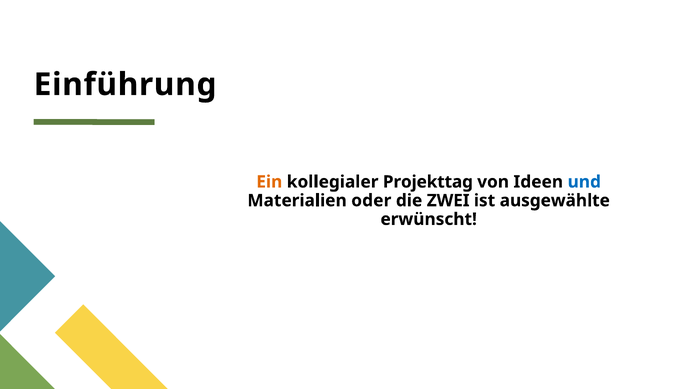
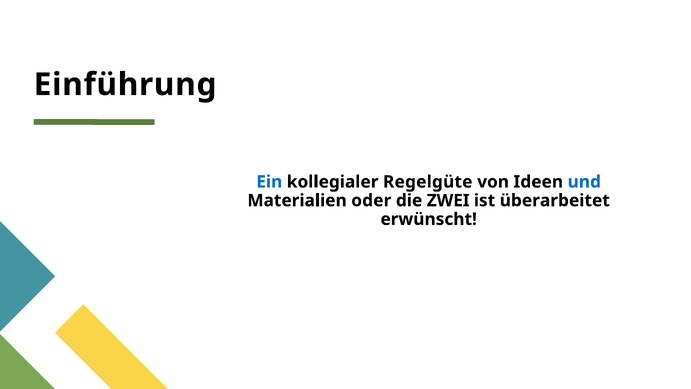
Ein colour: orange -> blue
Projekttag: Projekttag -> Regelgüte
ausgewählte: ausgewählte -> überarbeitet
